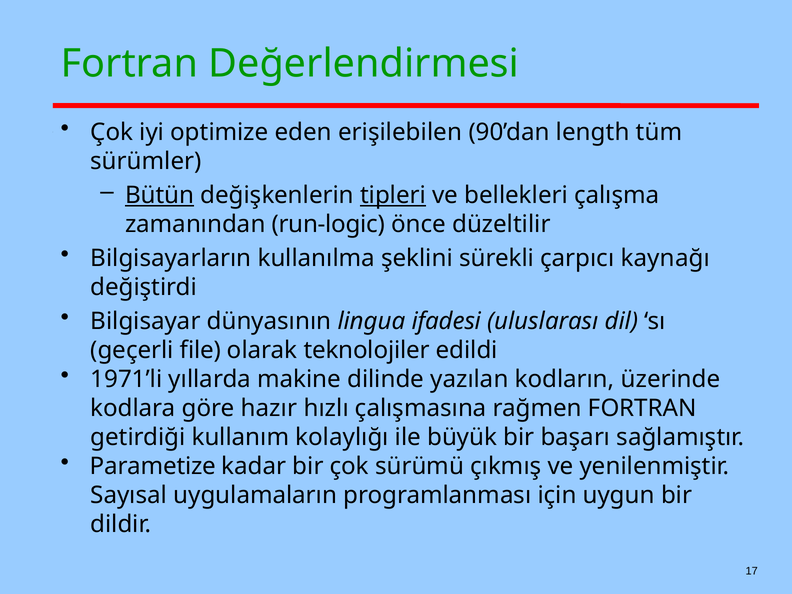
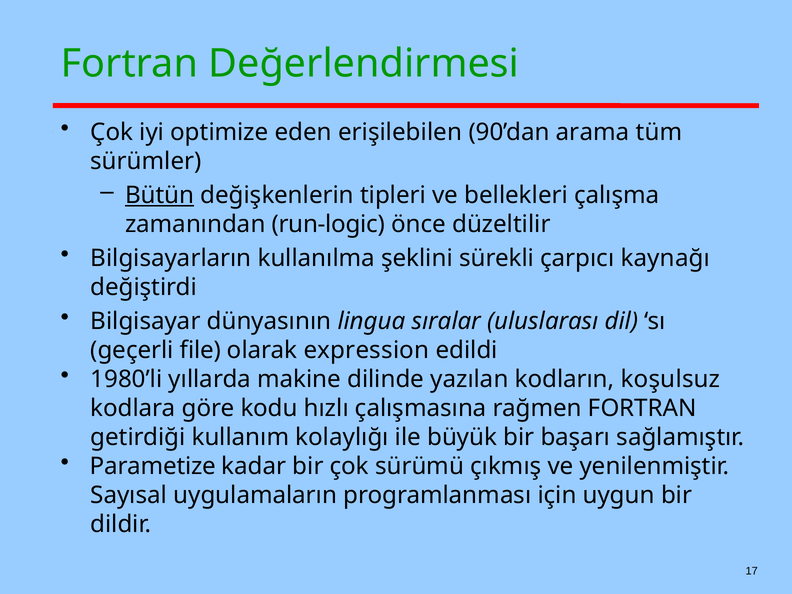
length: length -> arama
tipleri underline: present -> none
ifadesi: ifadesi -> sıralar
teknolojiler: teknolojiler -> expression
1971’li: 1971’li -> 1980’li
üzerinde: üzerinde -> koşulsuz
hazır: hazır -> kodu
